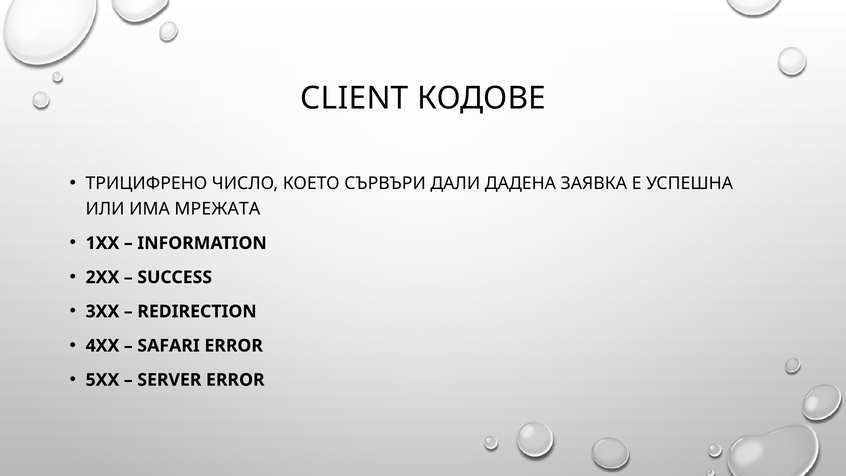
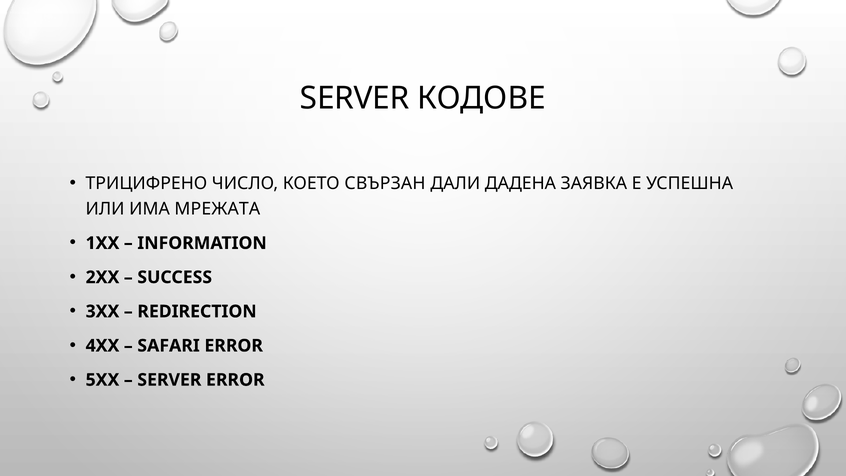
CLIENT at (354, 98): CLIENT -> SERVER
СЪРВЪРИ: СЪРВЪРИ -> СВЪРЗАН
